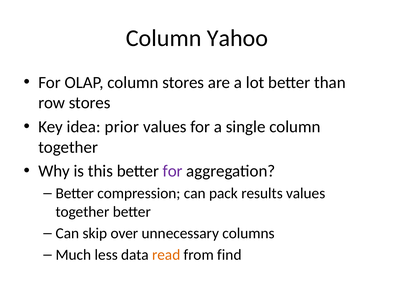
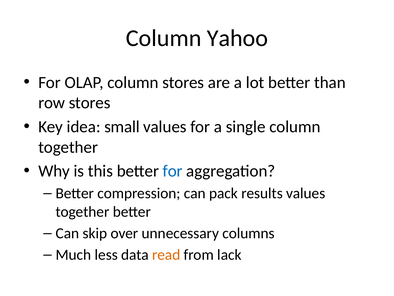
prior: prior -> small
for at (173, 171) colour: purple -> blue
find: find -> lack
